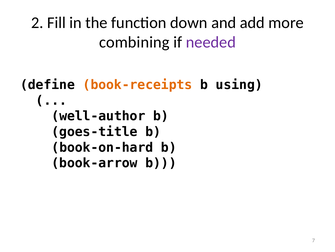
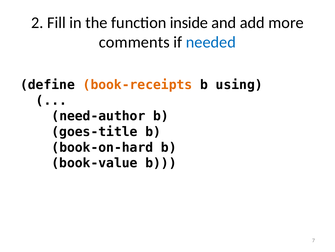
down: down -> inside
combining: combining -> comments
needed colour: purple -> blue
well-author: well-author -> need-author
book-arrow: book-arrow -> book-value
